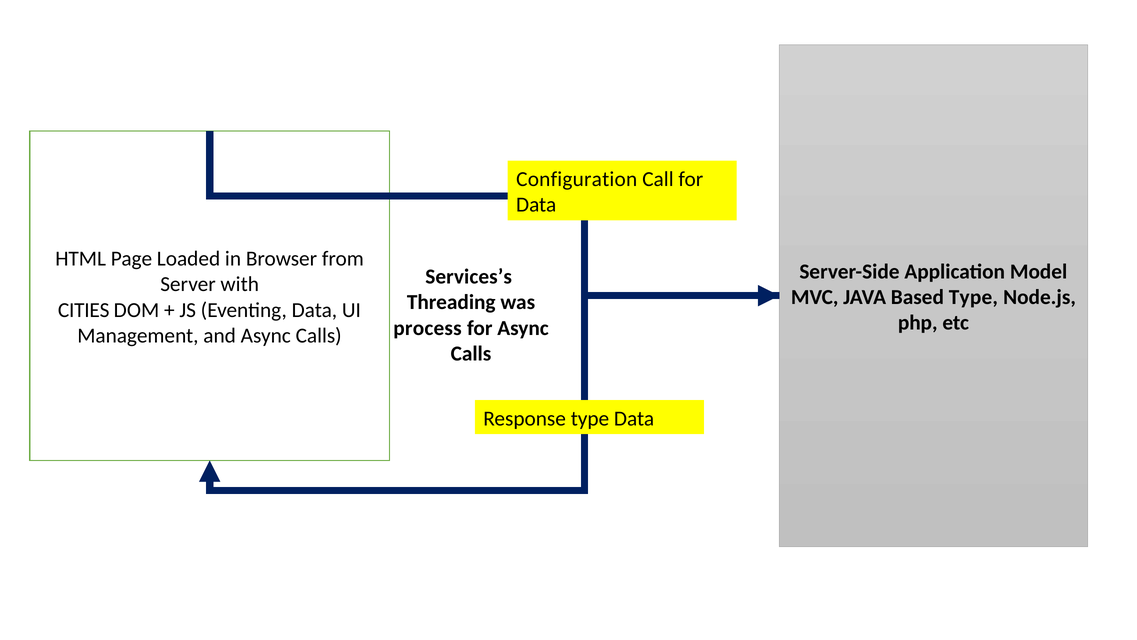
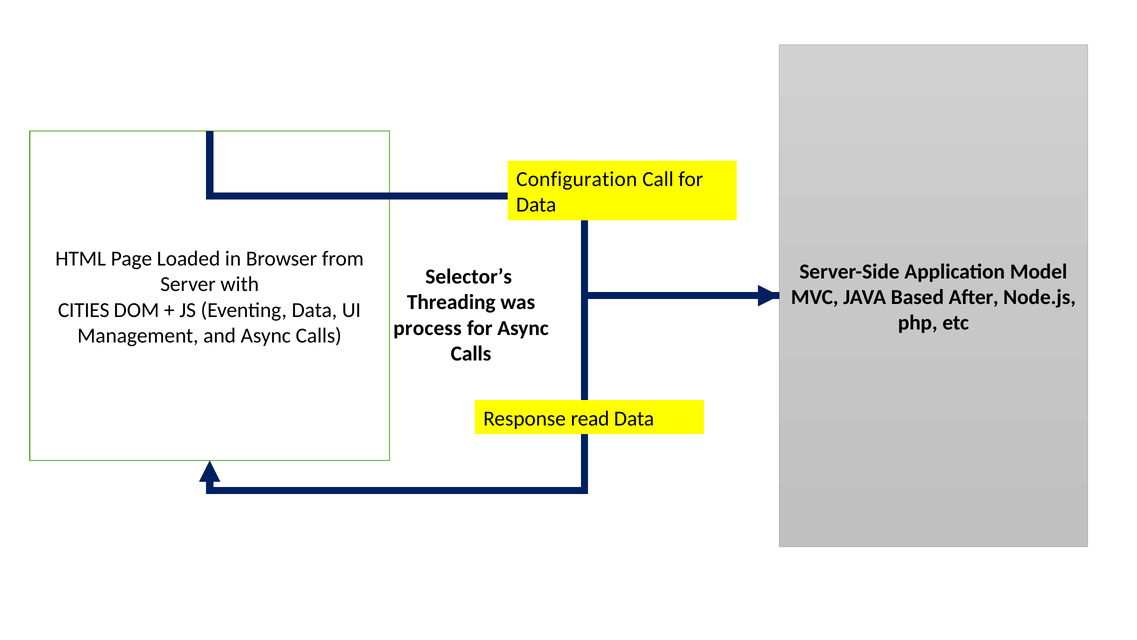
Services’s: Services’s -> Selector’s
Based Type: Type -> After
Response type: type -> read
